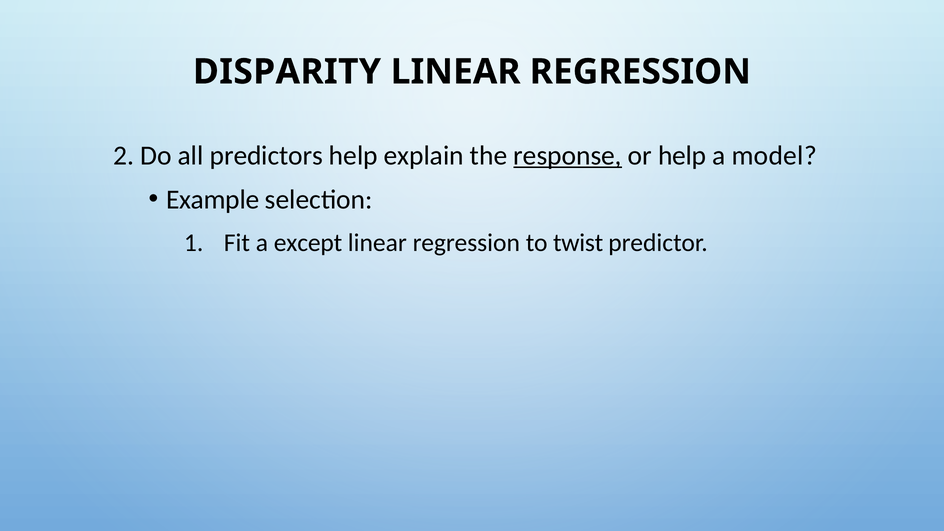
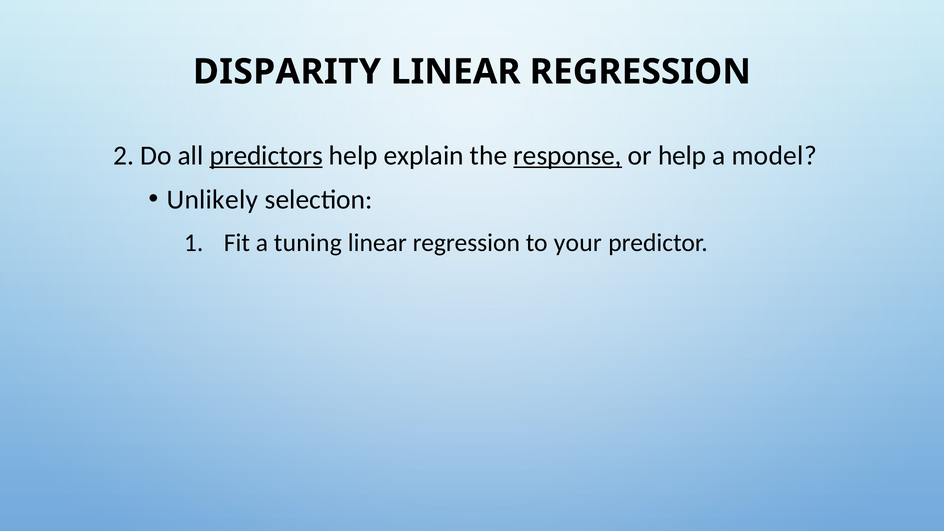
predictors underline: none -> present
Example: Example -> Unlikely
except: except -> tuning
twist: twist -> your
